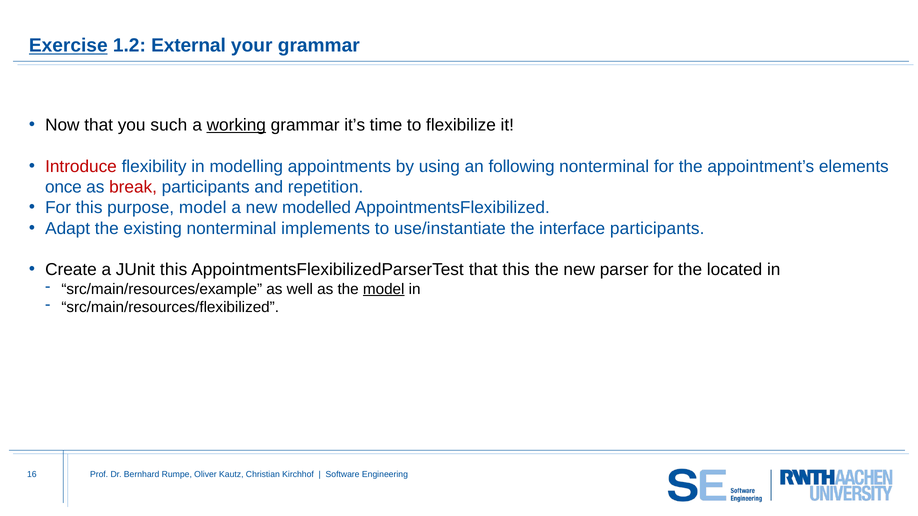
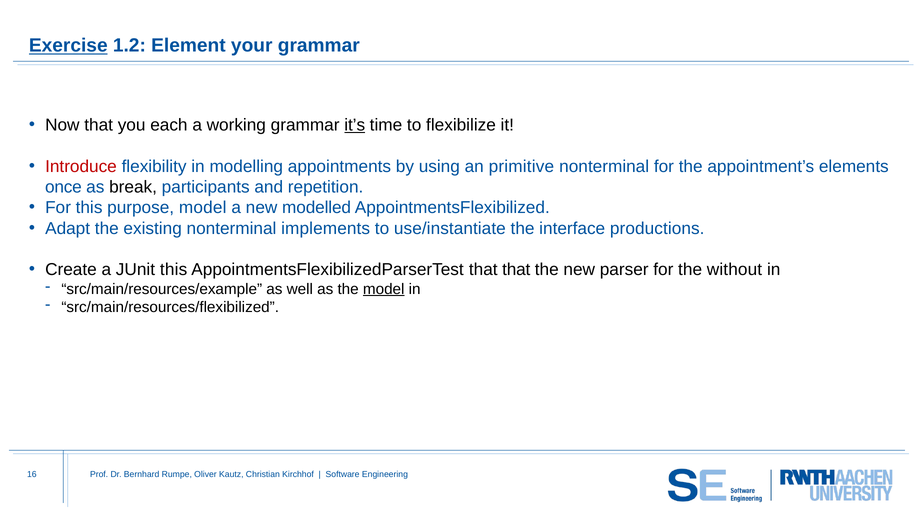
External: External -> Element
such: such -> each
working underline: present -> none
it’s underline: none -> present
following: following -> primitive
break colour: red -> black
interface participants: participants -> productions
that this: this -> that
located: located -> without
